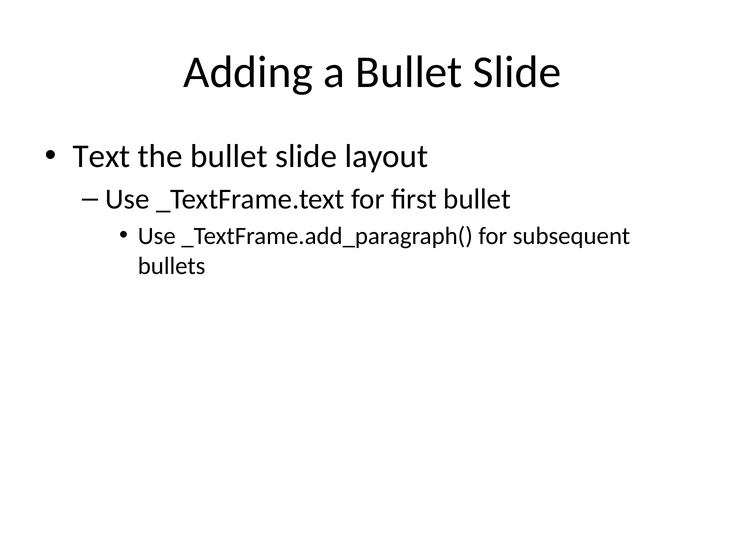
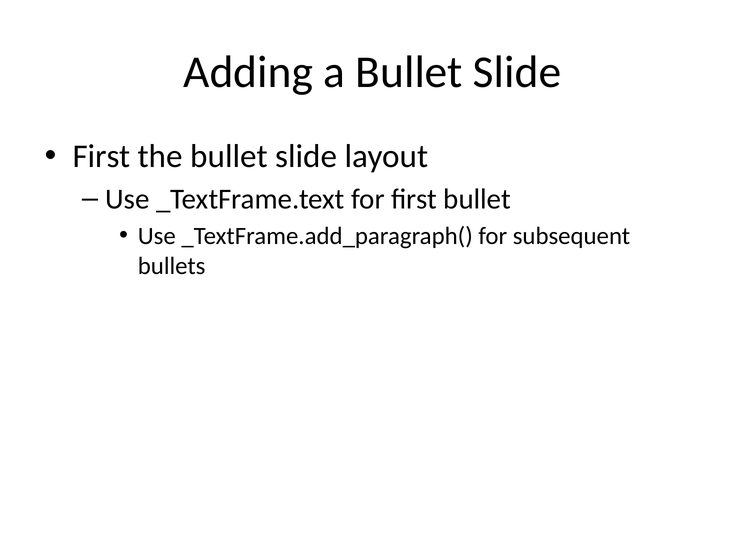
Text at (101, 156): Text -> First
